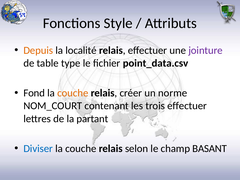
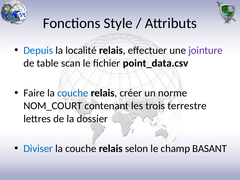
Depuis colour: orange -> blue
type: type -> scan
Fond: Fond -> Faire
couche at (73, 93) colour: orange -> blue
trois effectuer: effectuer -> terrestre
partant: partant -> dossier
